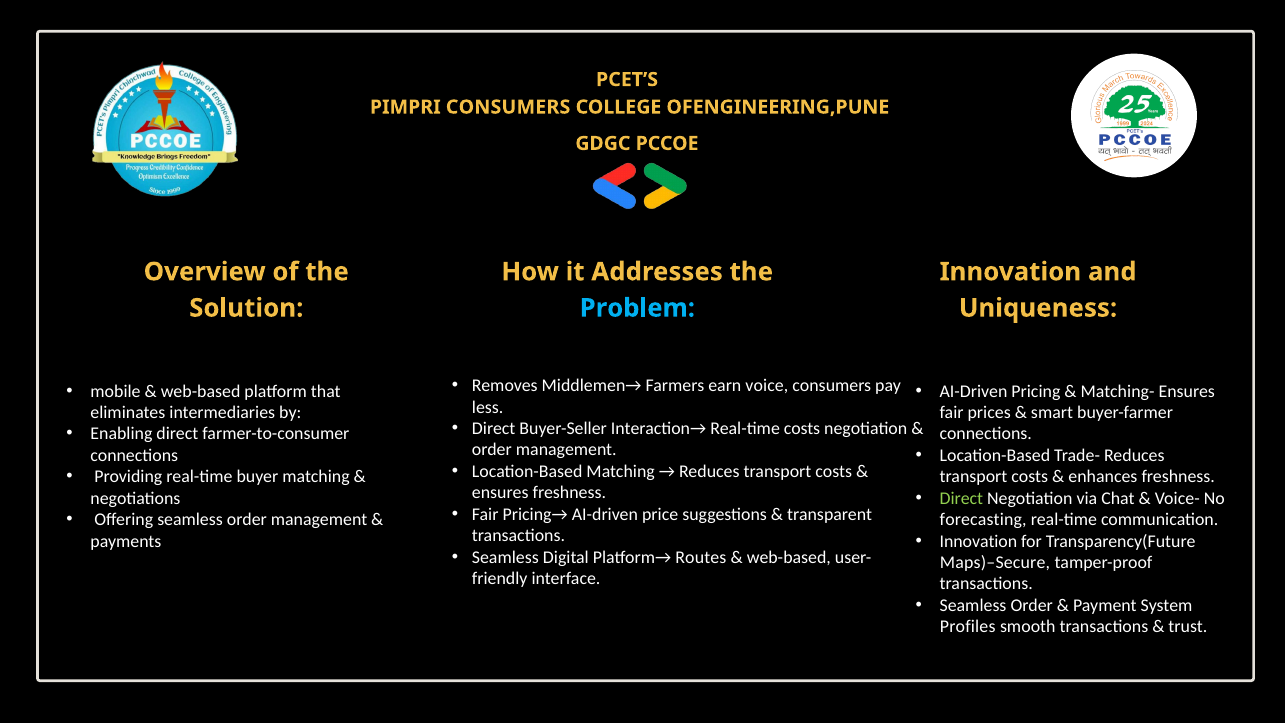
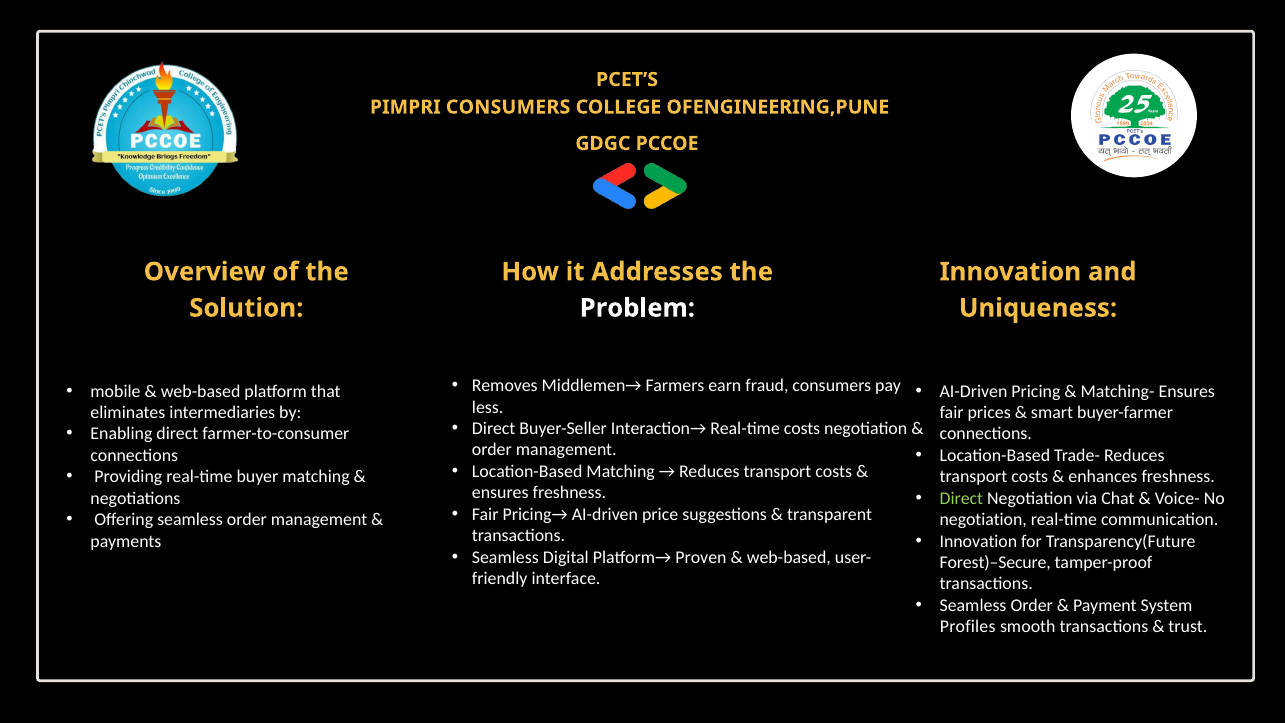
Problem colour: light blue -> white
voice: voice -> fraud
forecasting at (983, 520): forecasting -> negotiation
Routes: Routes -> Proven
Maps)–Secure: Maps)–Secure -> Forest)–Secure
